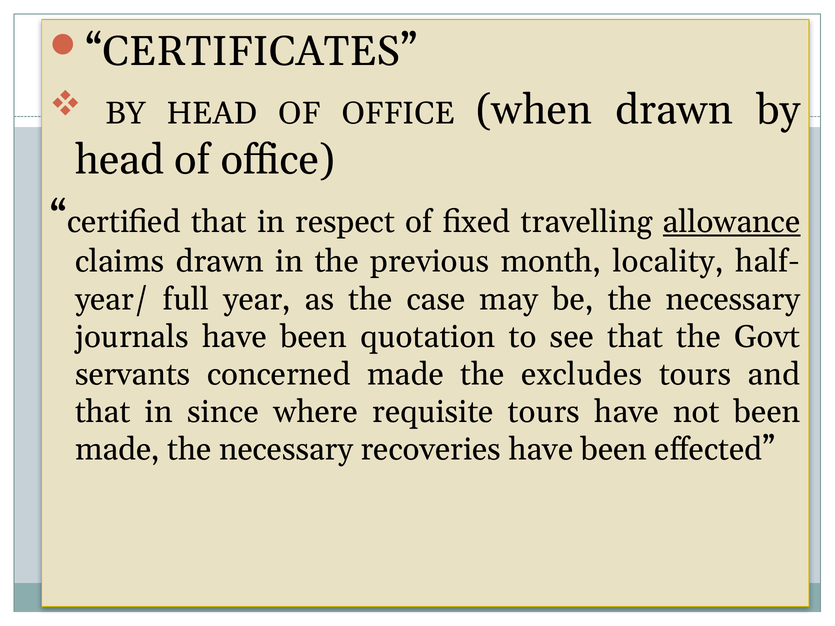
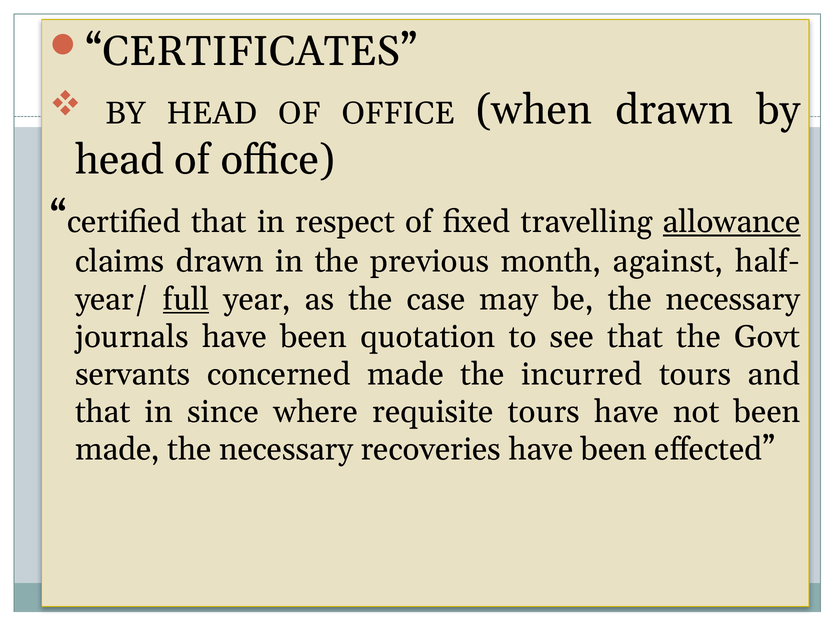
locality: locality -> against
full underline: none -> present
excludes: excludes -> incurred
